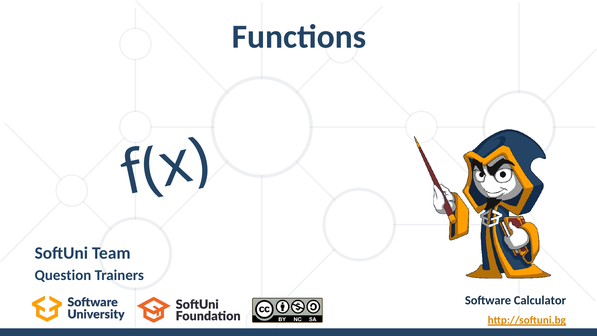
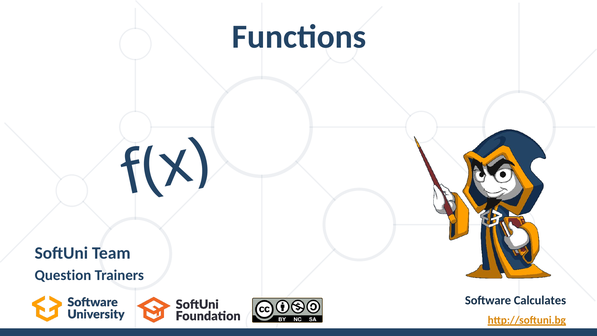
Calculator: Calculator -> Calculates
